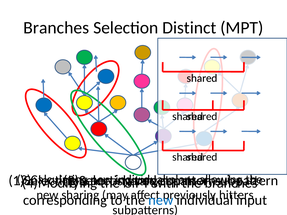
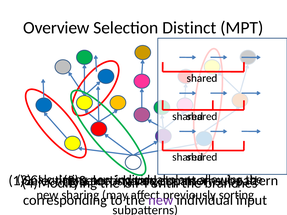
Branches at (56, 28): Branches -> Overview
hitters: hitters -> sorting
new at (161, 200) colour: blue -> purple
